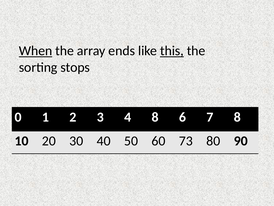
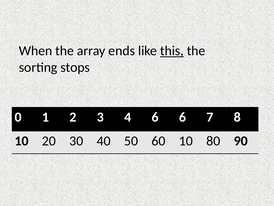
When underline: present -> none
4 8: 8 -> 6
60 73: 73 -> 10
